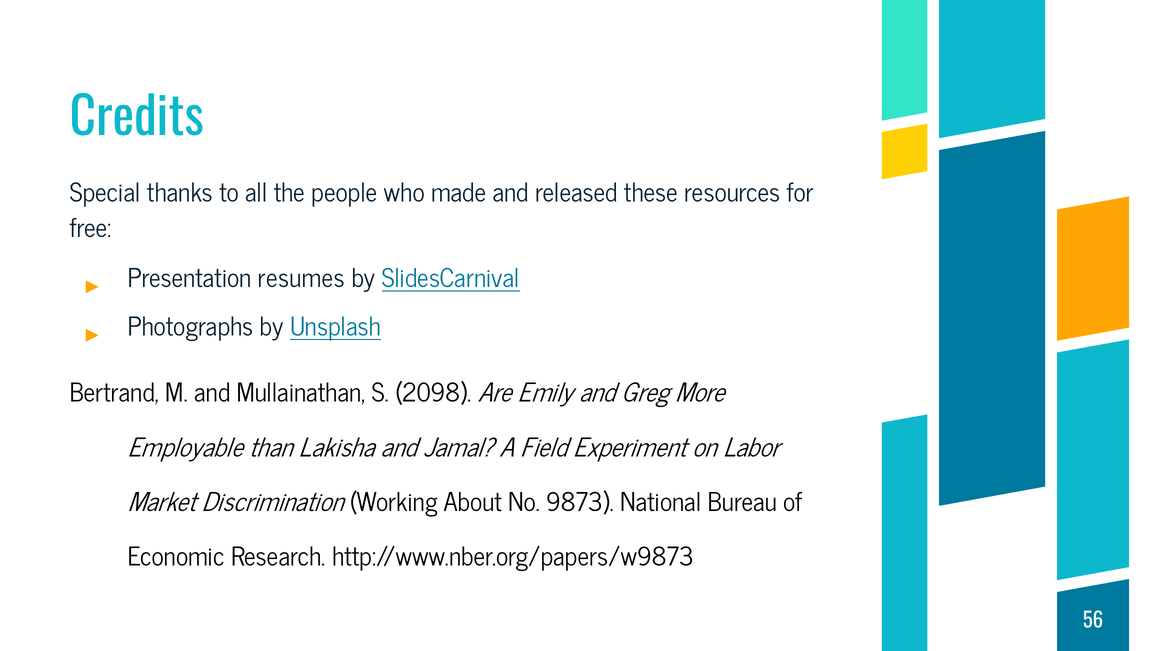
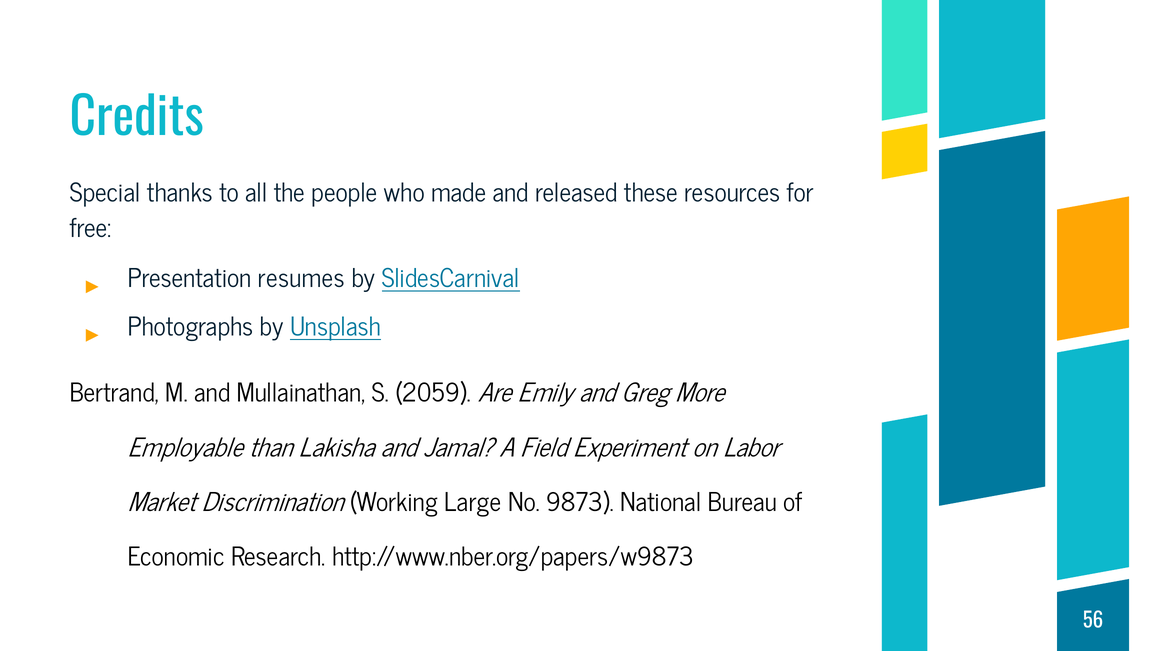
2098: 2098 -> 2059
About: About -> Large
